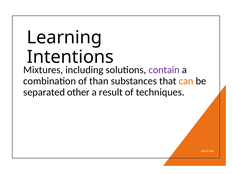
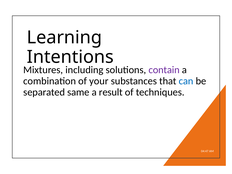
than: than -> your
can colour: orange -> blue
other: other -> same
